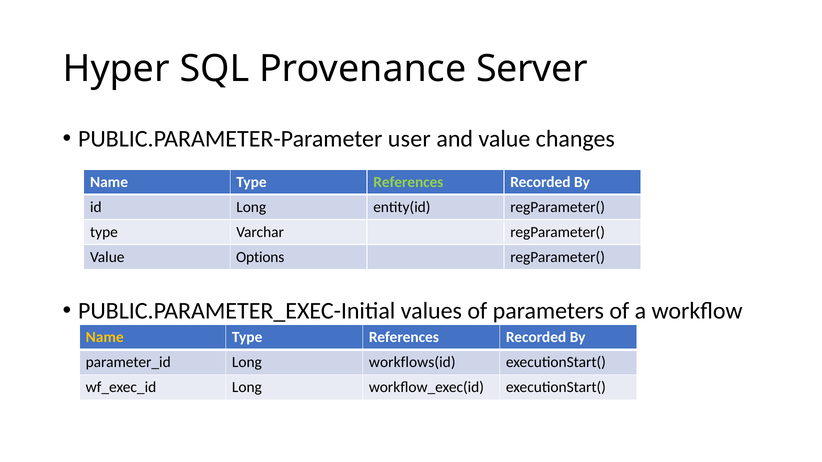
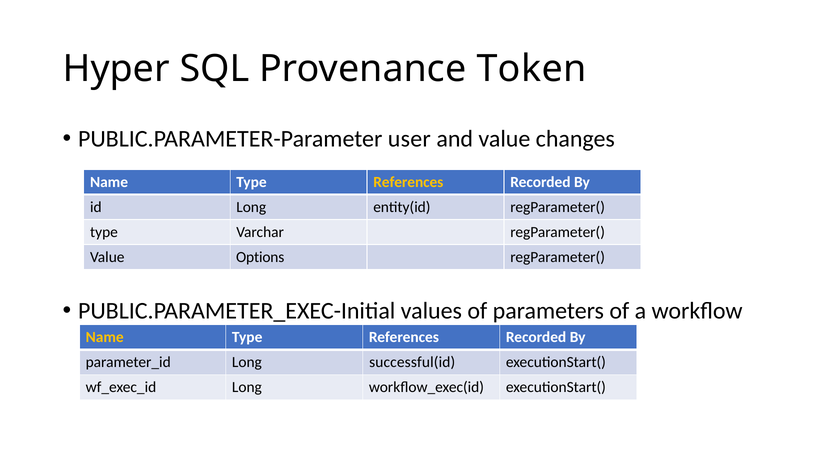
Server: Server -> Token
References at (408, 182) colour: light green -> yellow
workflows(id: workflows(id -> successful(id
